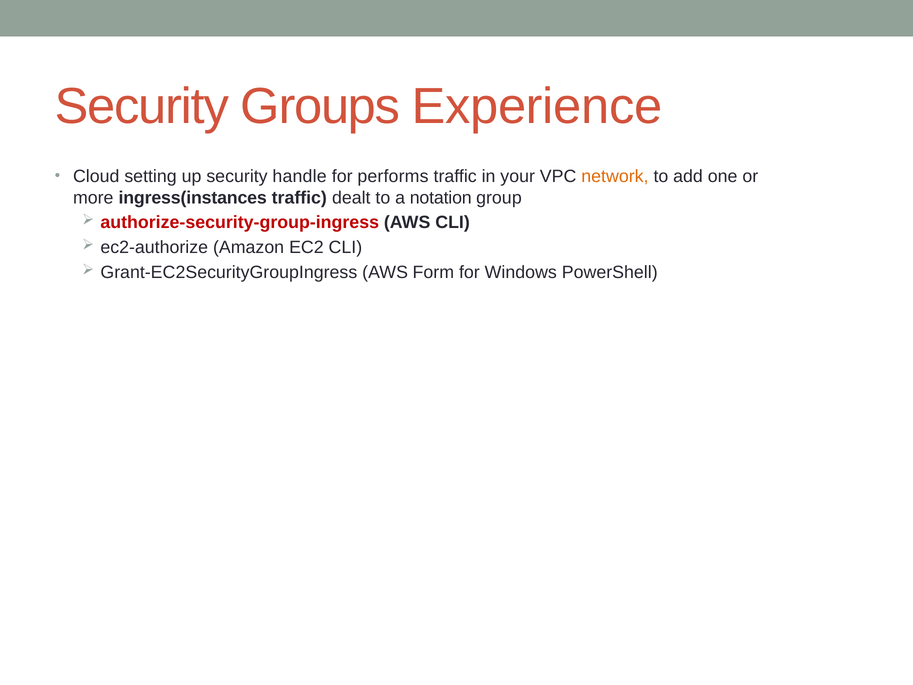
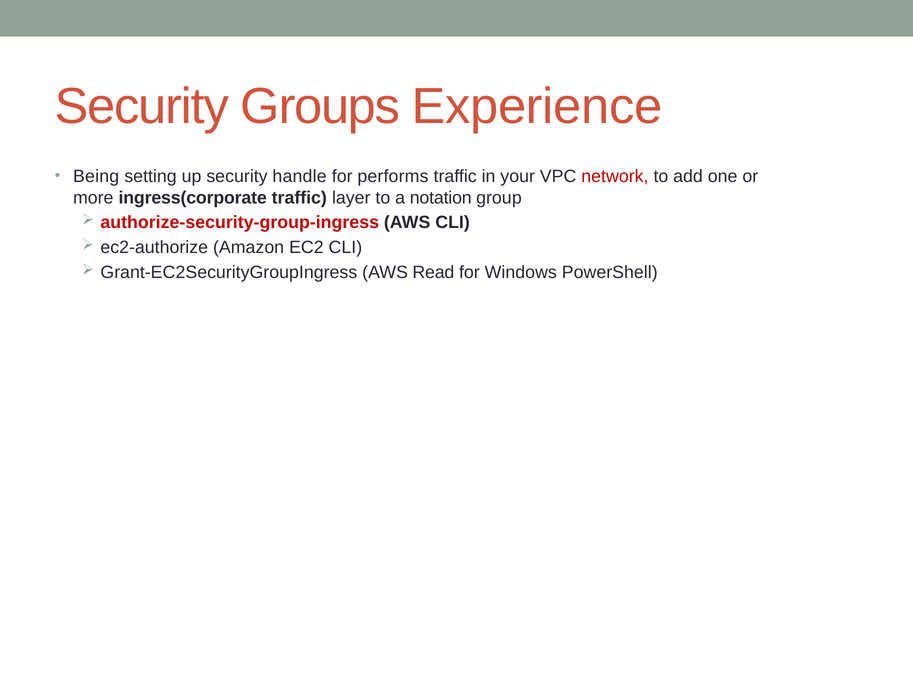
Cloud: Cloud -> Being
network colour: orange -> red
ingress(instances: ingress(instances -> ingress(corporate
dealt: dealt -> layer
Form: Form -> Read
